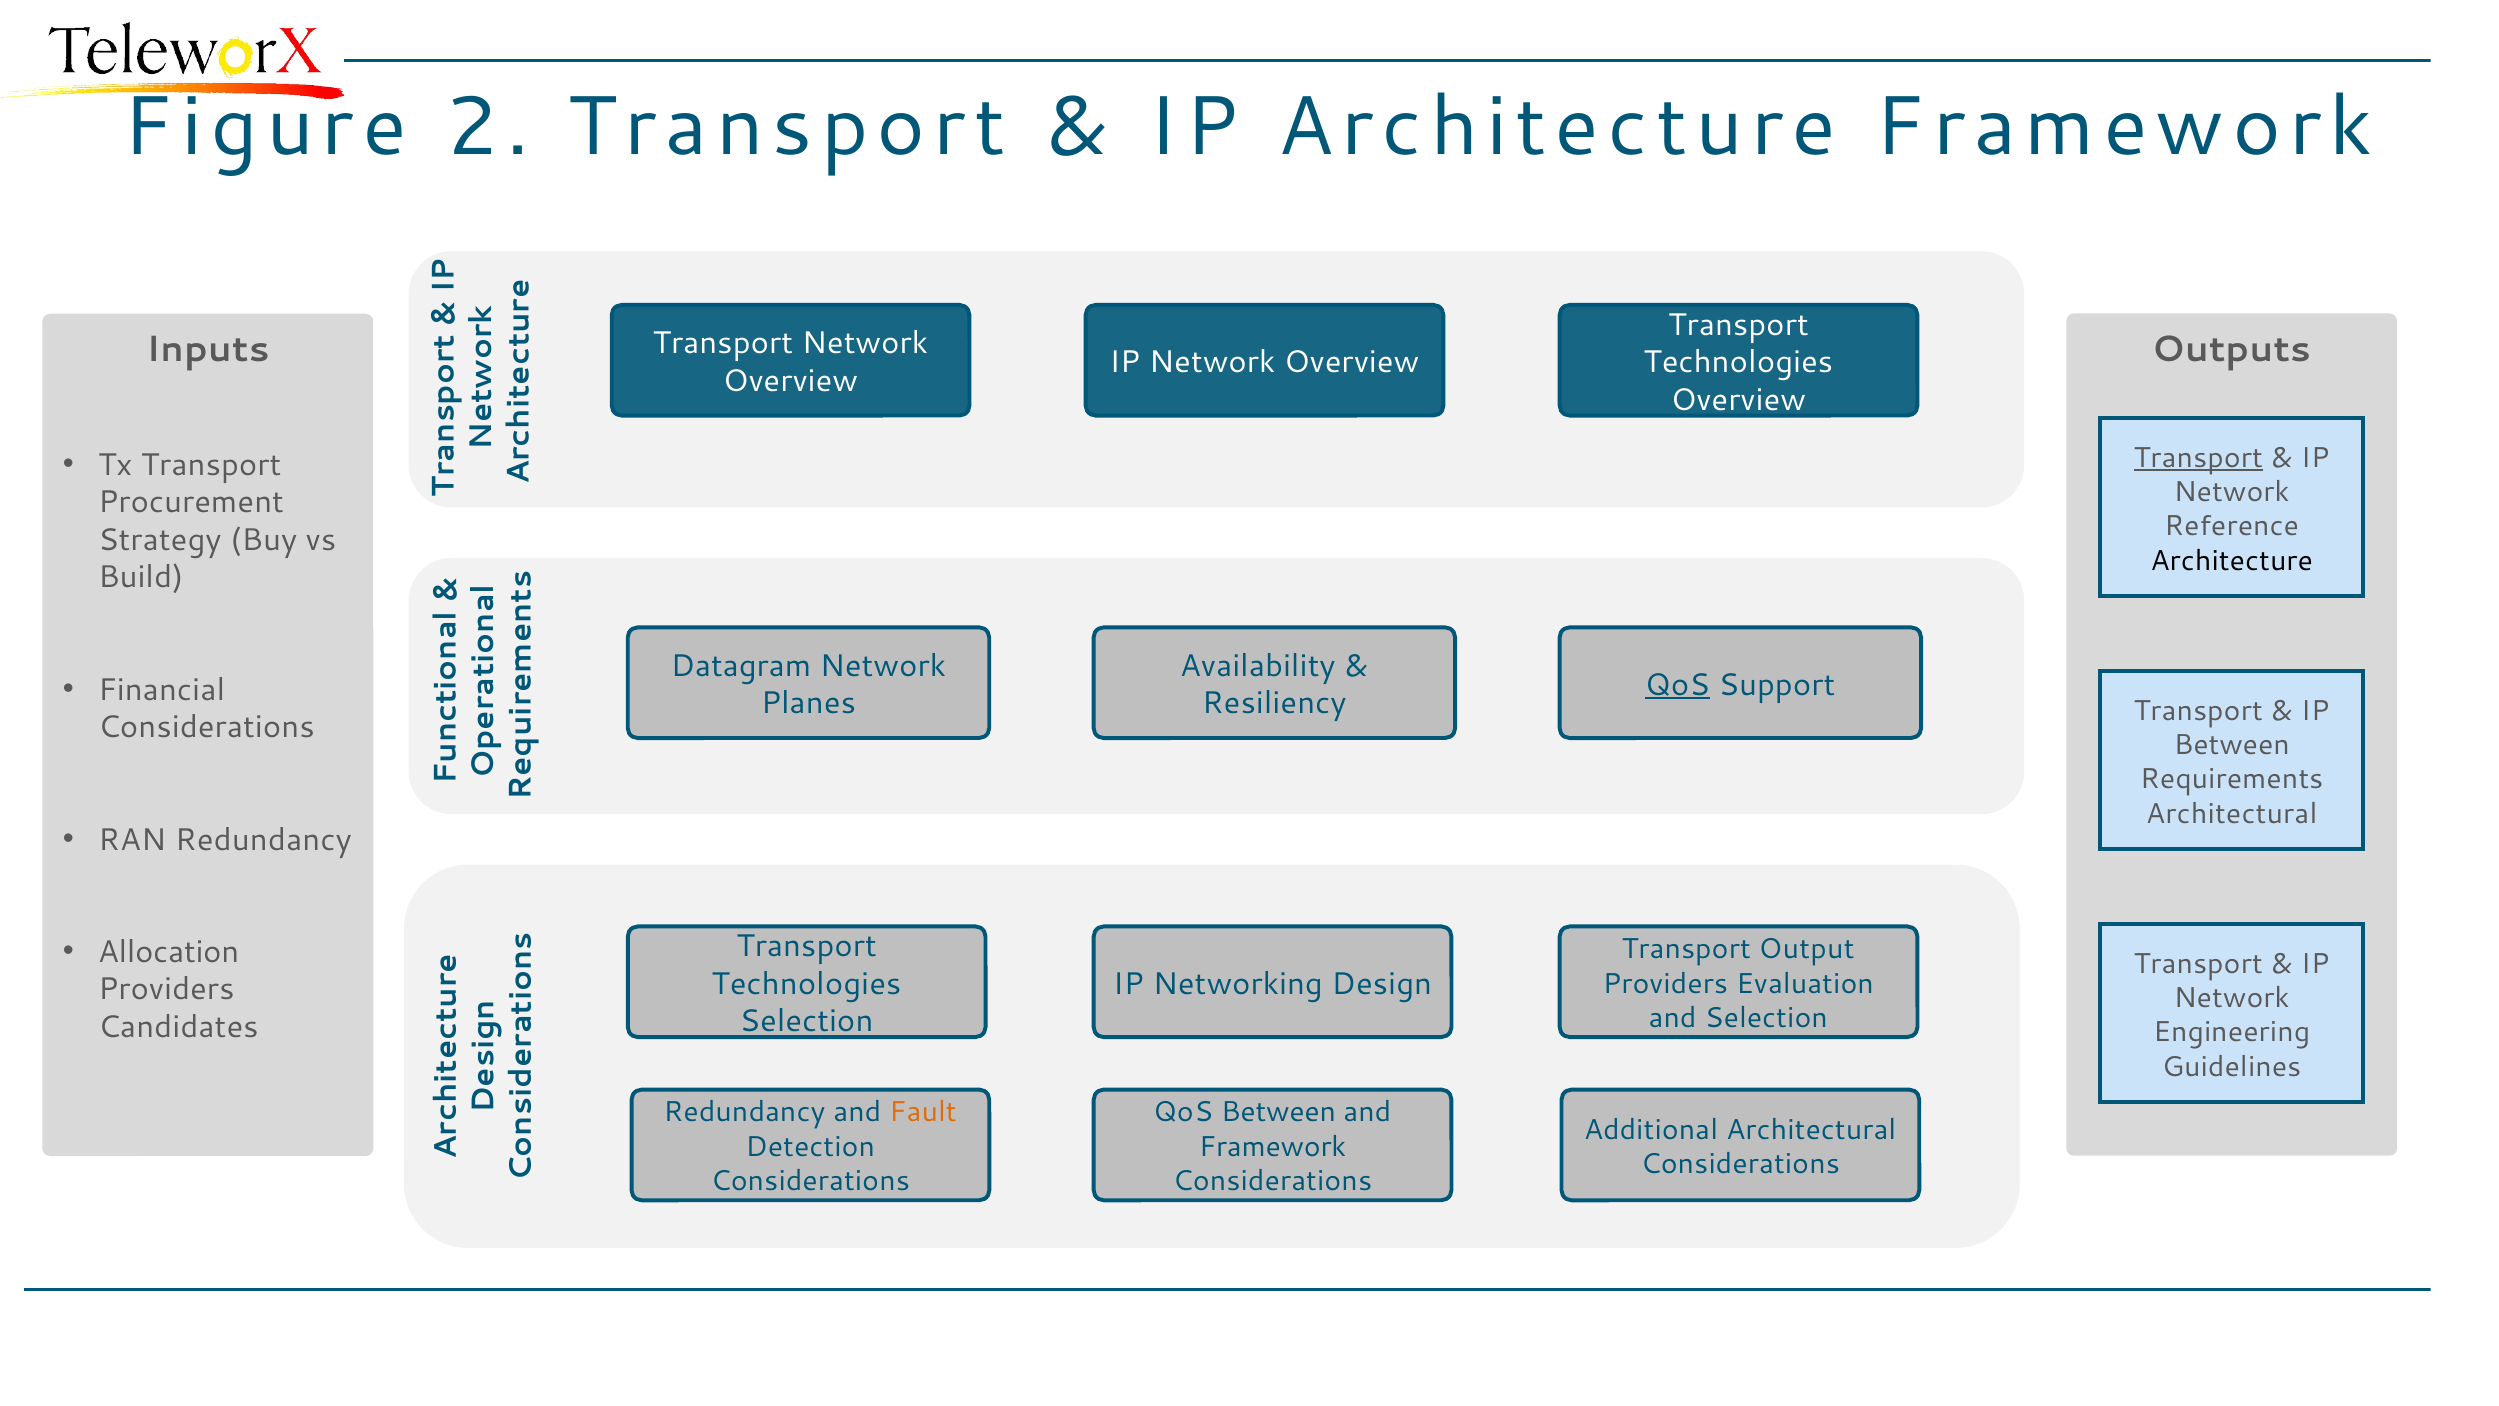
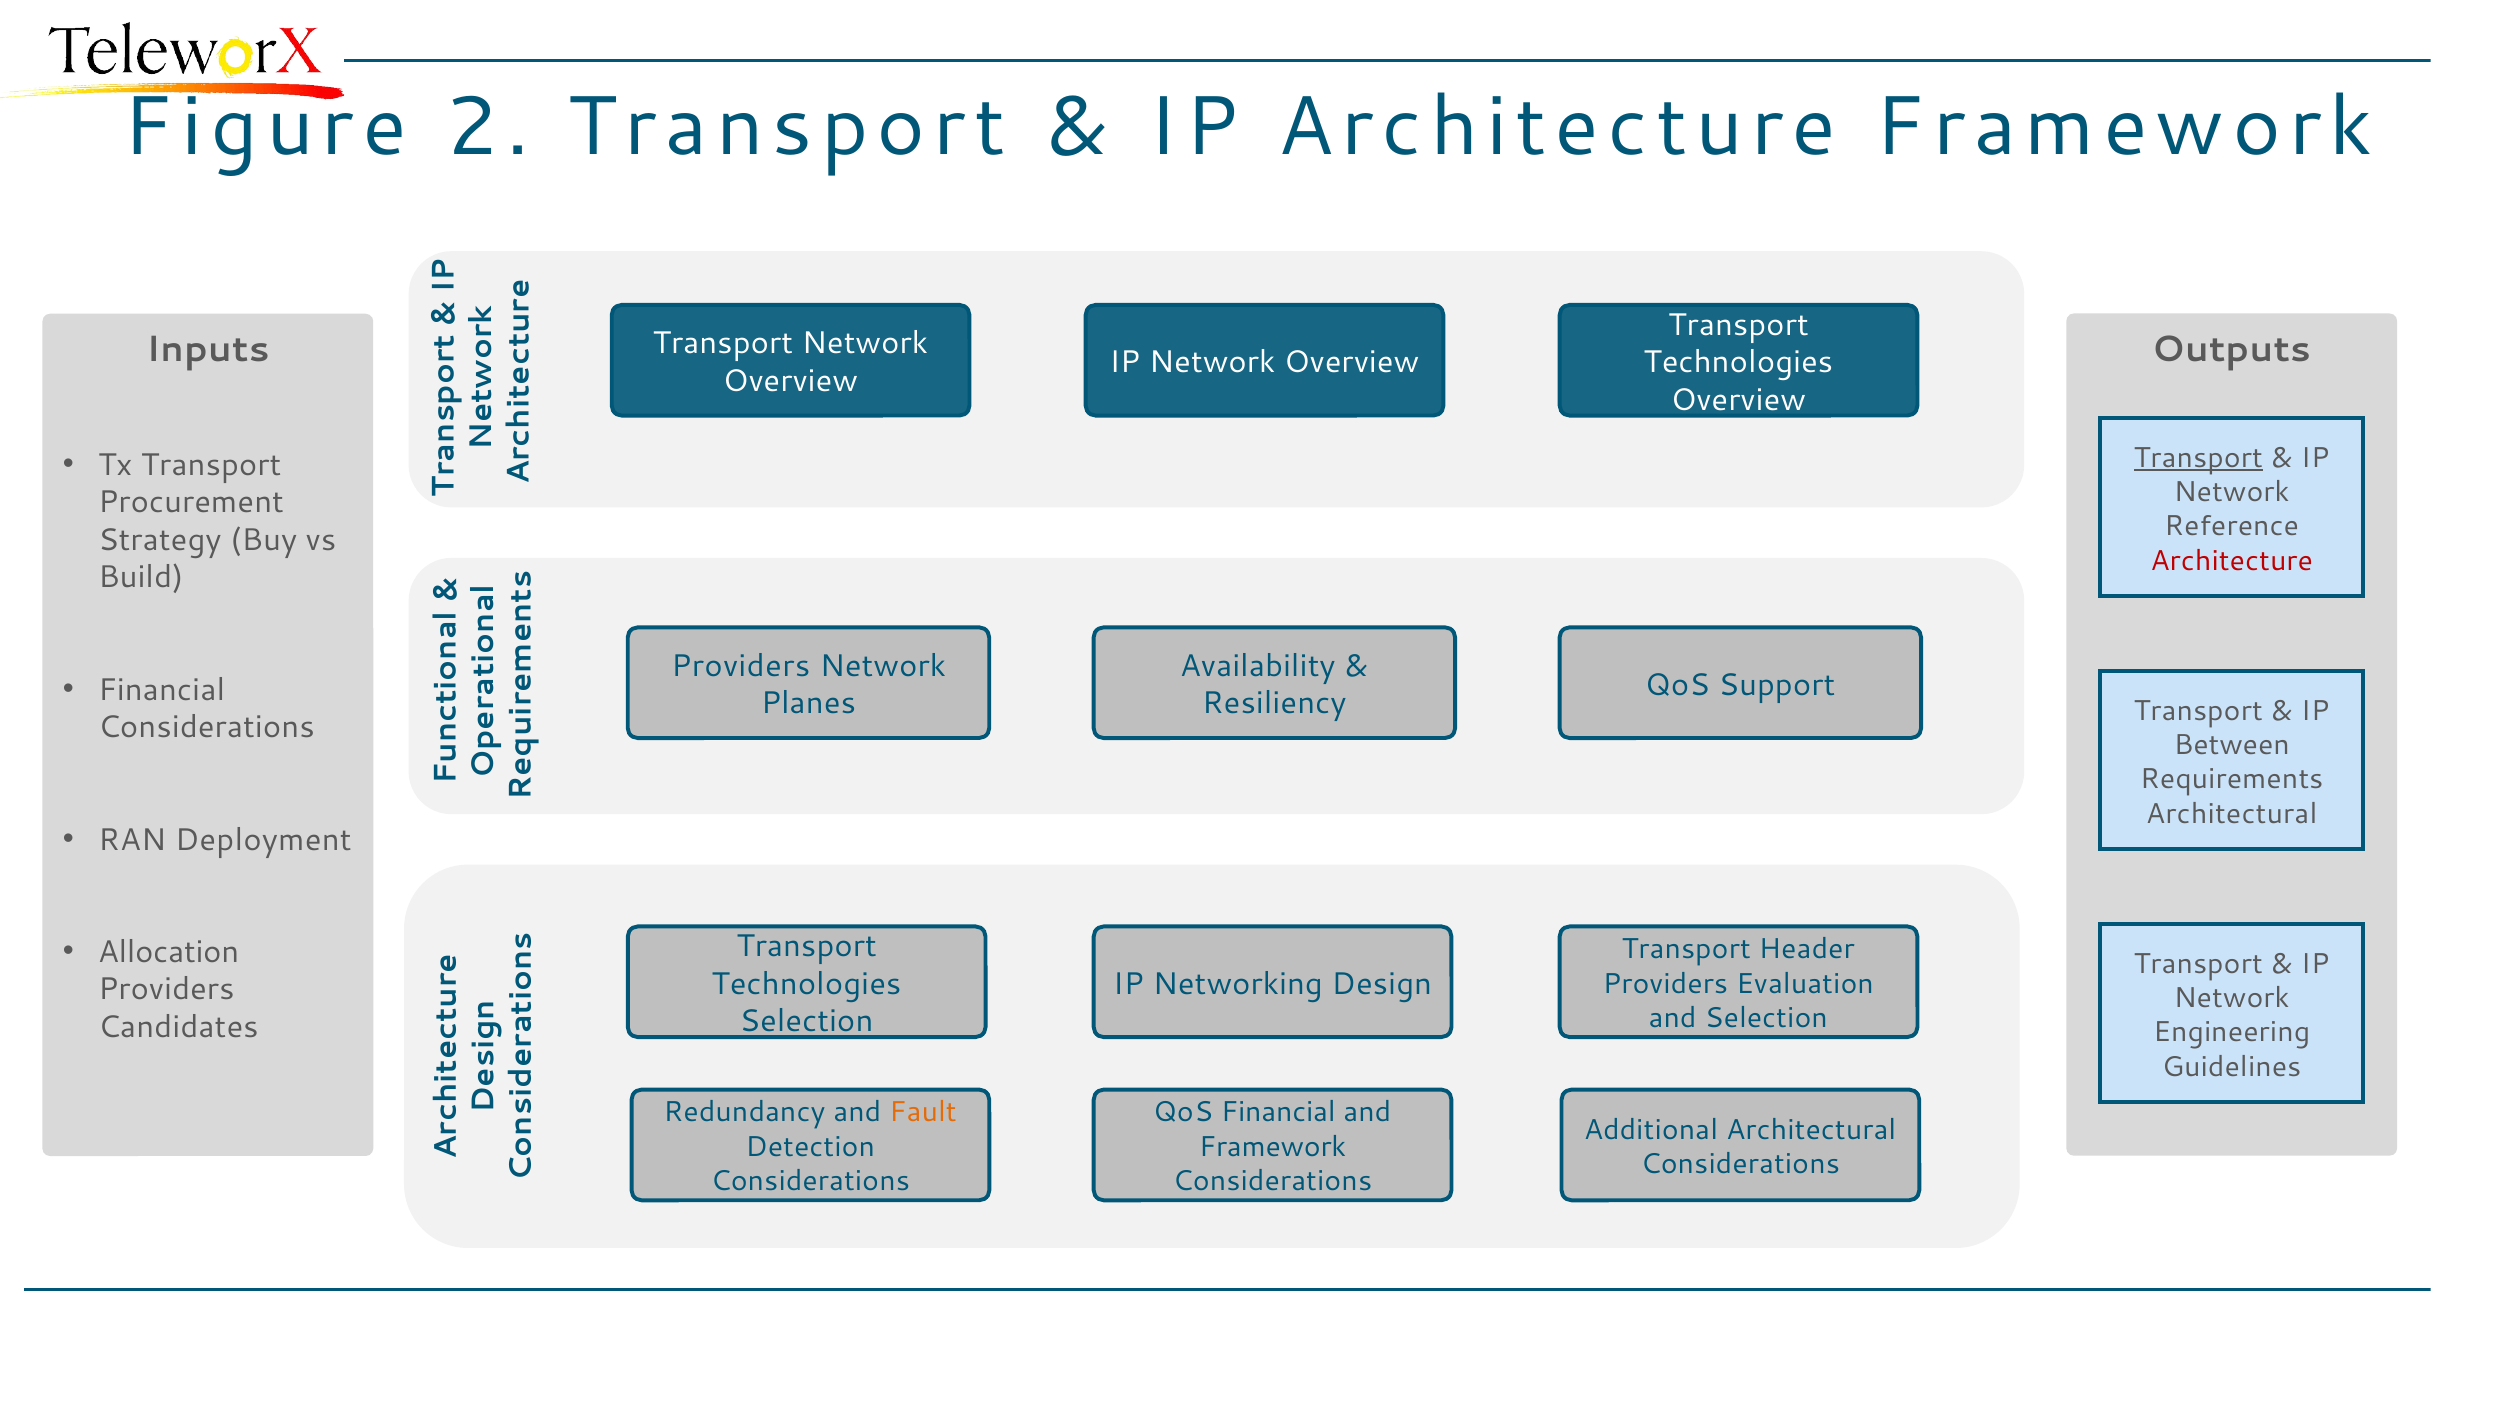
Architecture at (2232, 561) colour: black -> red
Datagram at (741, 666): Datagram -> Providers
QoS at (1677, 685) underline: present -> none
RAN Redundancy: Redundancy -> Deployment
Output: Output -> Header
QoS Between: Between -> Financial
